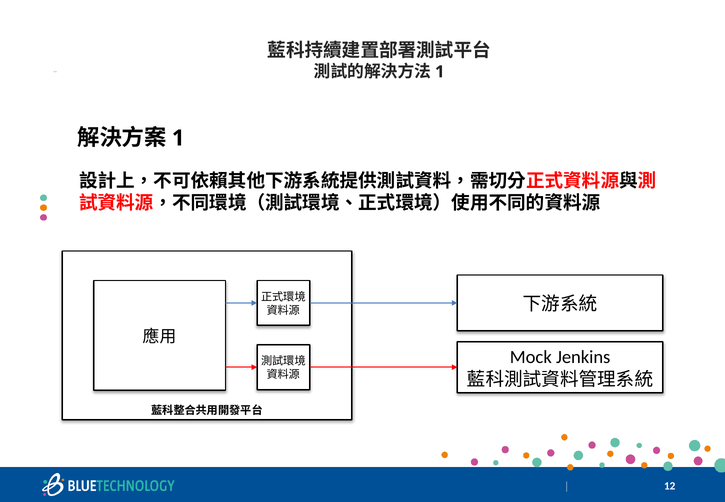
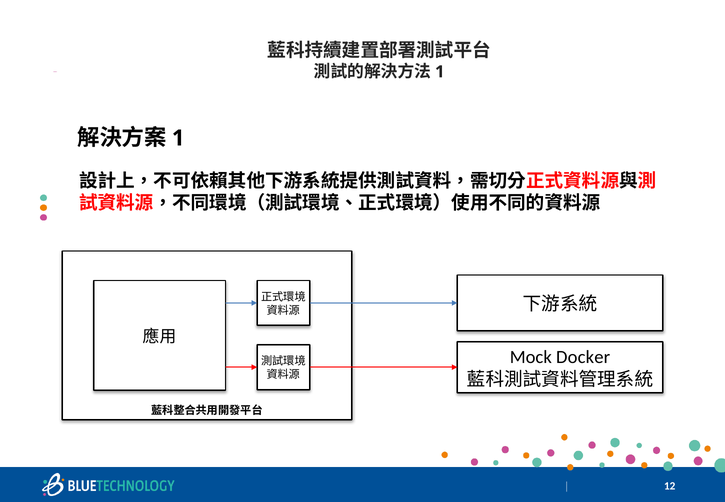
Jenkins: Jenkins -> Docker
